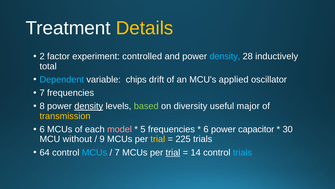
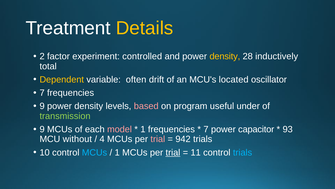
density at (225, 56) colour: light blue -> yellow
Dependent colour: light blue -> yellow
chips: chips -> often
applied: applied -> located
8 at (42, 106): 8 -> 9
density at (89, 106) underline: present -> none
based colour: light green -> pink
diversity: diversity -> program
major: major -> under
transmission colour: yellow -> light green
6 at (42, 129): 6 -> 9
5 at (143, 129): 5 -> 1
6 at (206, 129): 6 -> 7
30: 30 -> 93
9: 9 -> 4
trial at (158, 139) colour: yellow -> pink
225: 225 -> 942
64: 64 -> 10
7 at (117, 152): 7 -> 1
14: 14 -> 11
